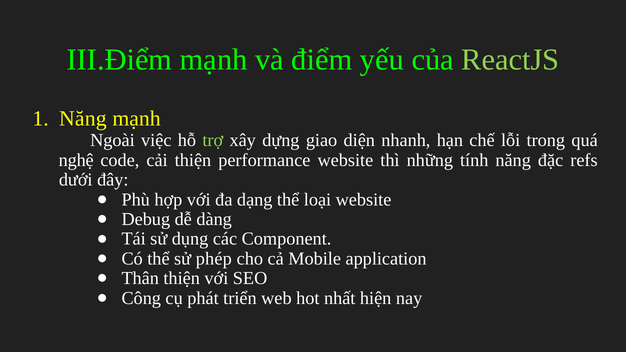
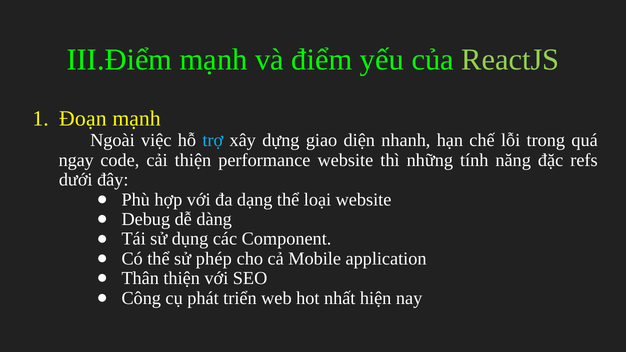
Năng at (83, 119): Năng -> Đoạn
trợ colour: light green -> light blue
nghệ: nghệ -> ngay
